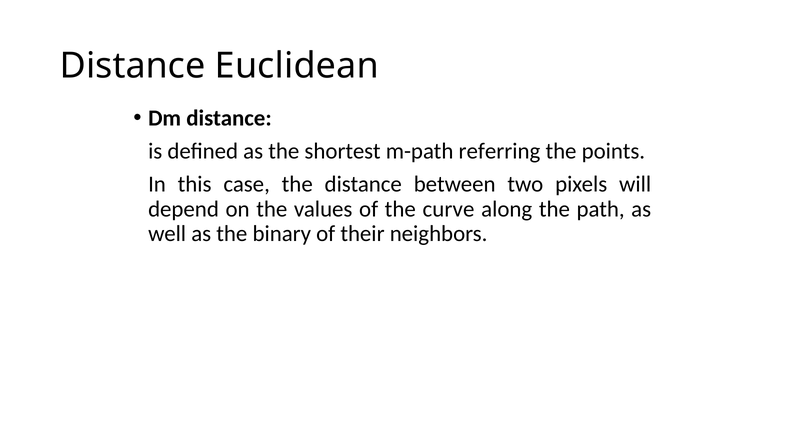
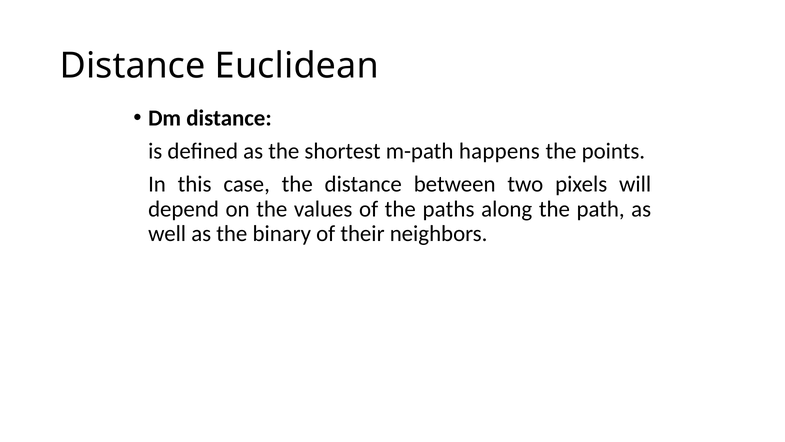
referring: referring -> happens
curve: curve -> paths
